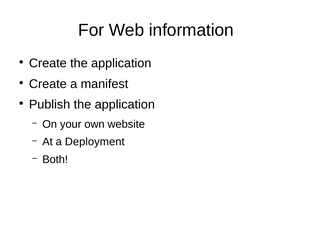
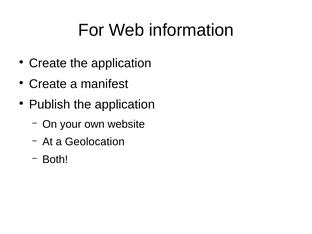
Deployment: Deployment -> Geolocation
